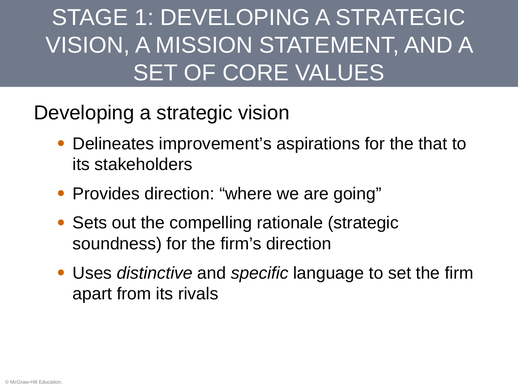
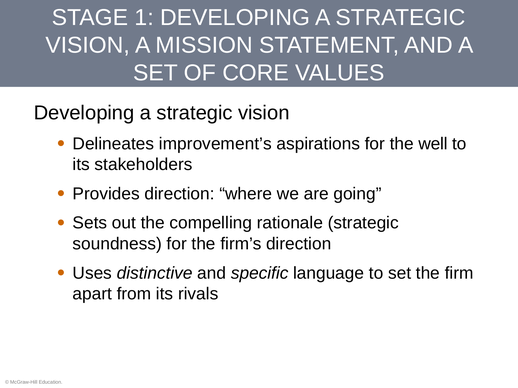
that: that -> well
